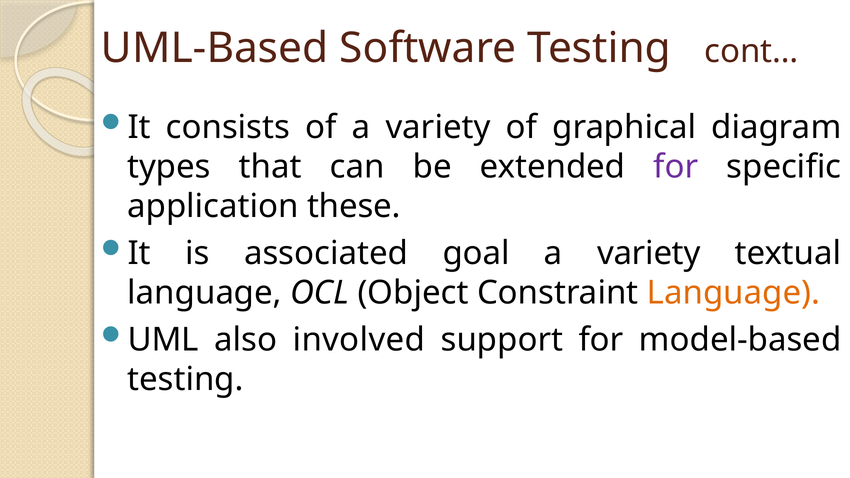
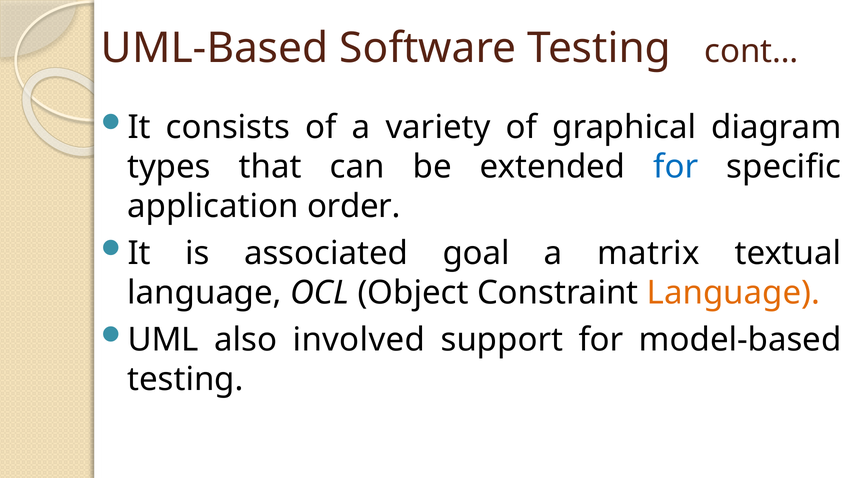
for at (676, 167) colour: purple -> blue
these: these -> order
variety at (649, 253): variety -> matrix
